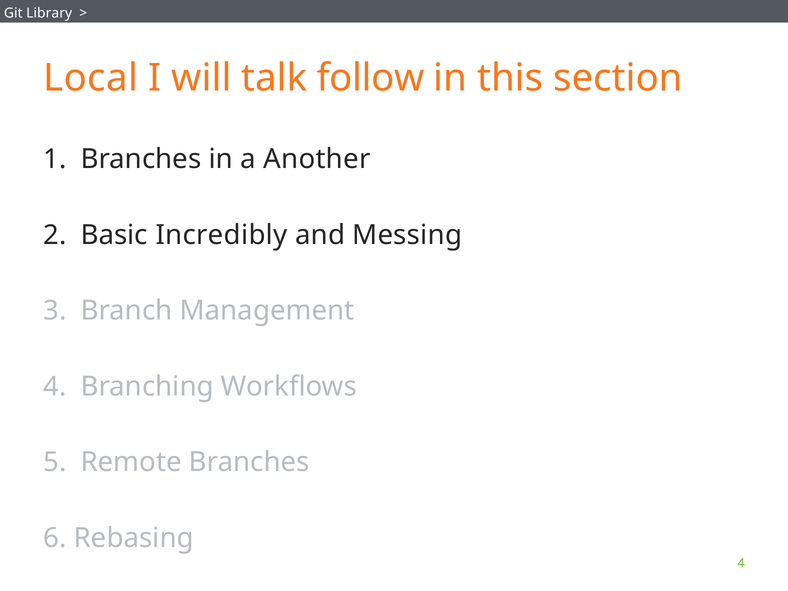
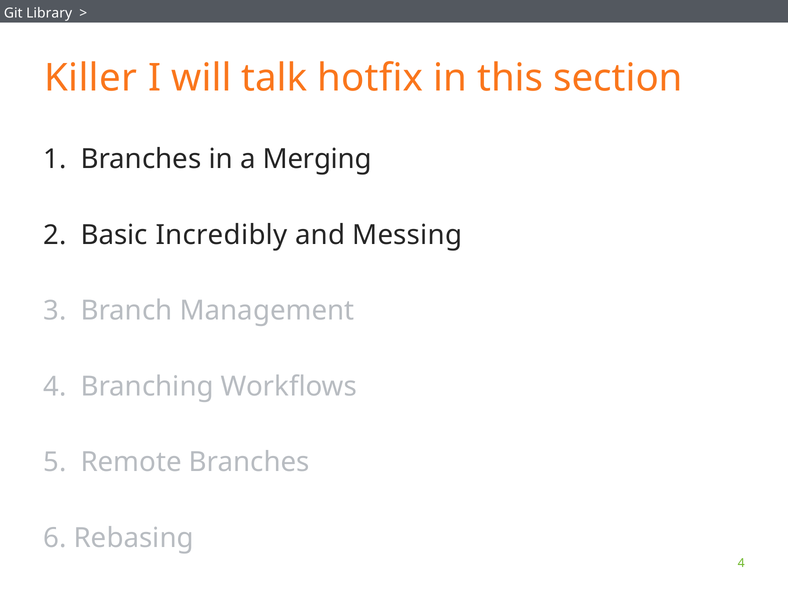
Local: Local -> Killer
follow: follow -> hotfix
Another: Another -> Merging
